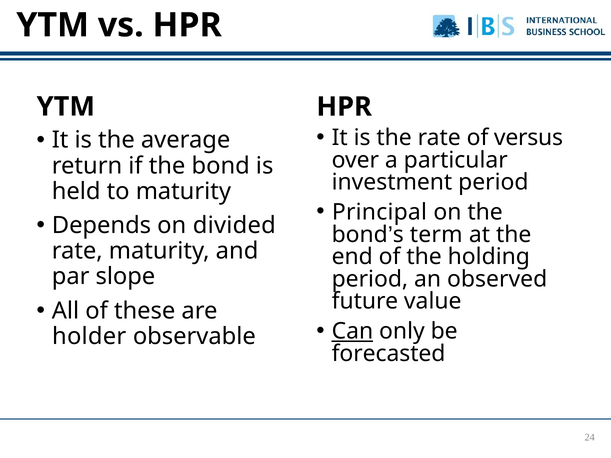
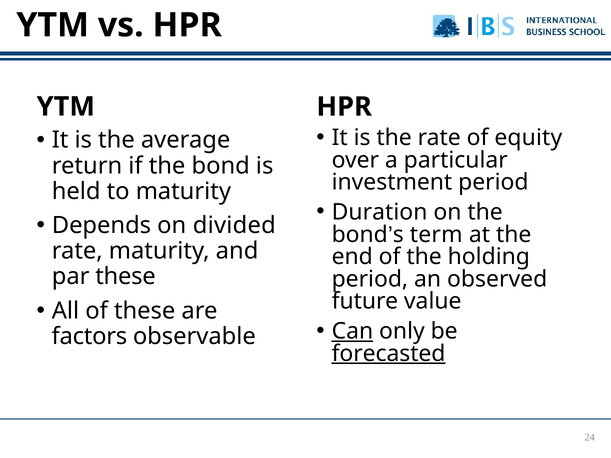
versus: versus -> equity
Principal: Principal -> Duration
par slope: slope -> these
holder: holder -> factors
forecasted underline: none -> present
